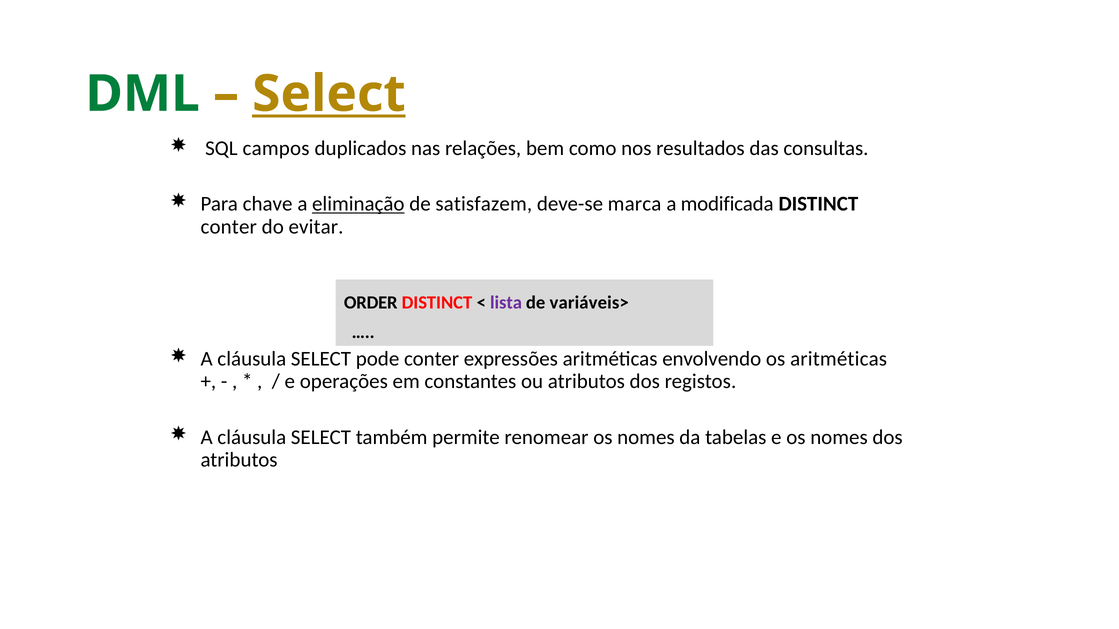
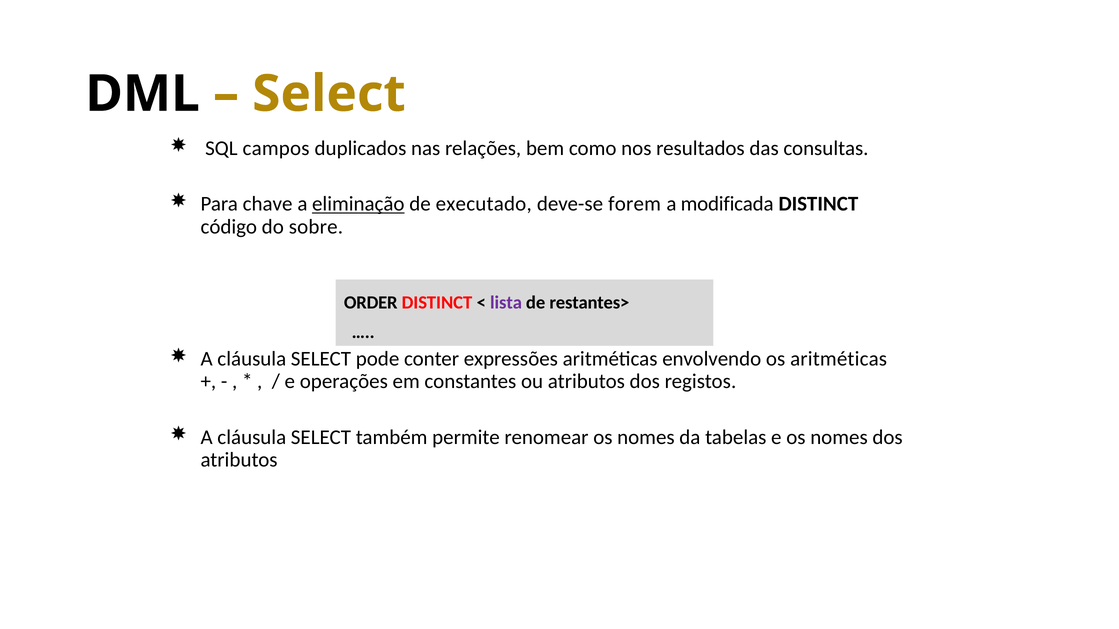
DML colour: green -> black
Select at (329, 94) underline: present -> none
satisfazem: satisfazem -> executado
marca: marca -> forem
conter at (229, 227): conter -> código
evitar: evitar -> sobre
variáveis>: variáveis> -> restantes>
